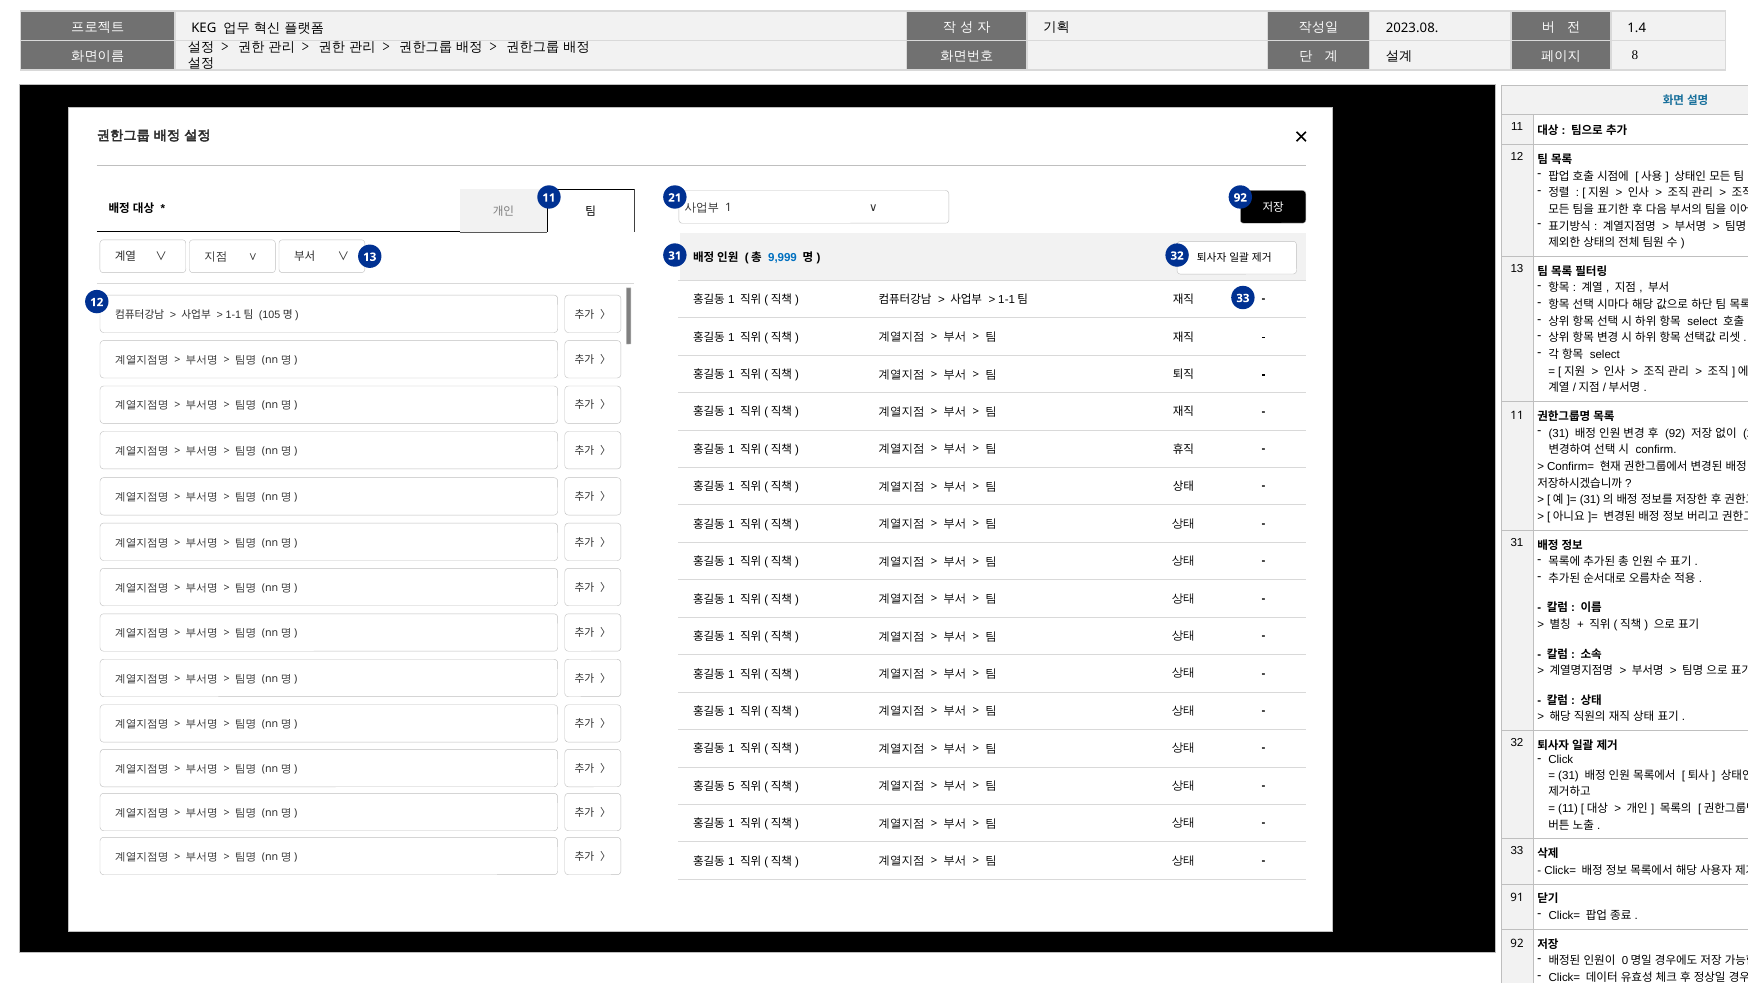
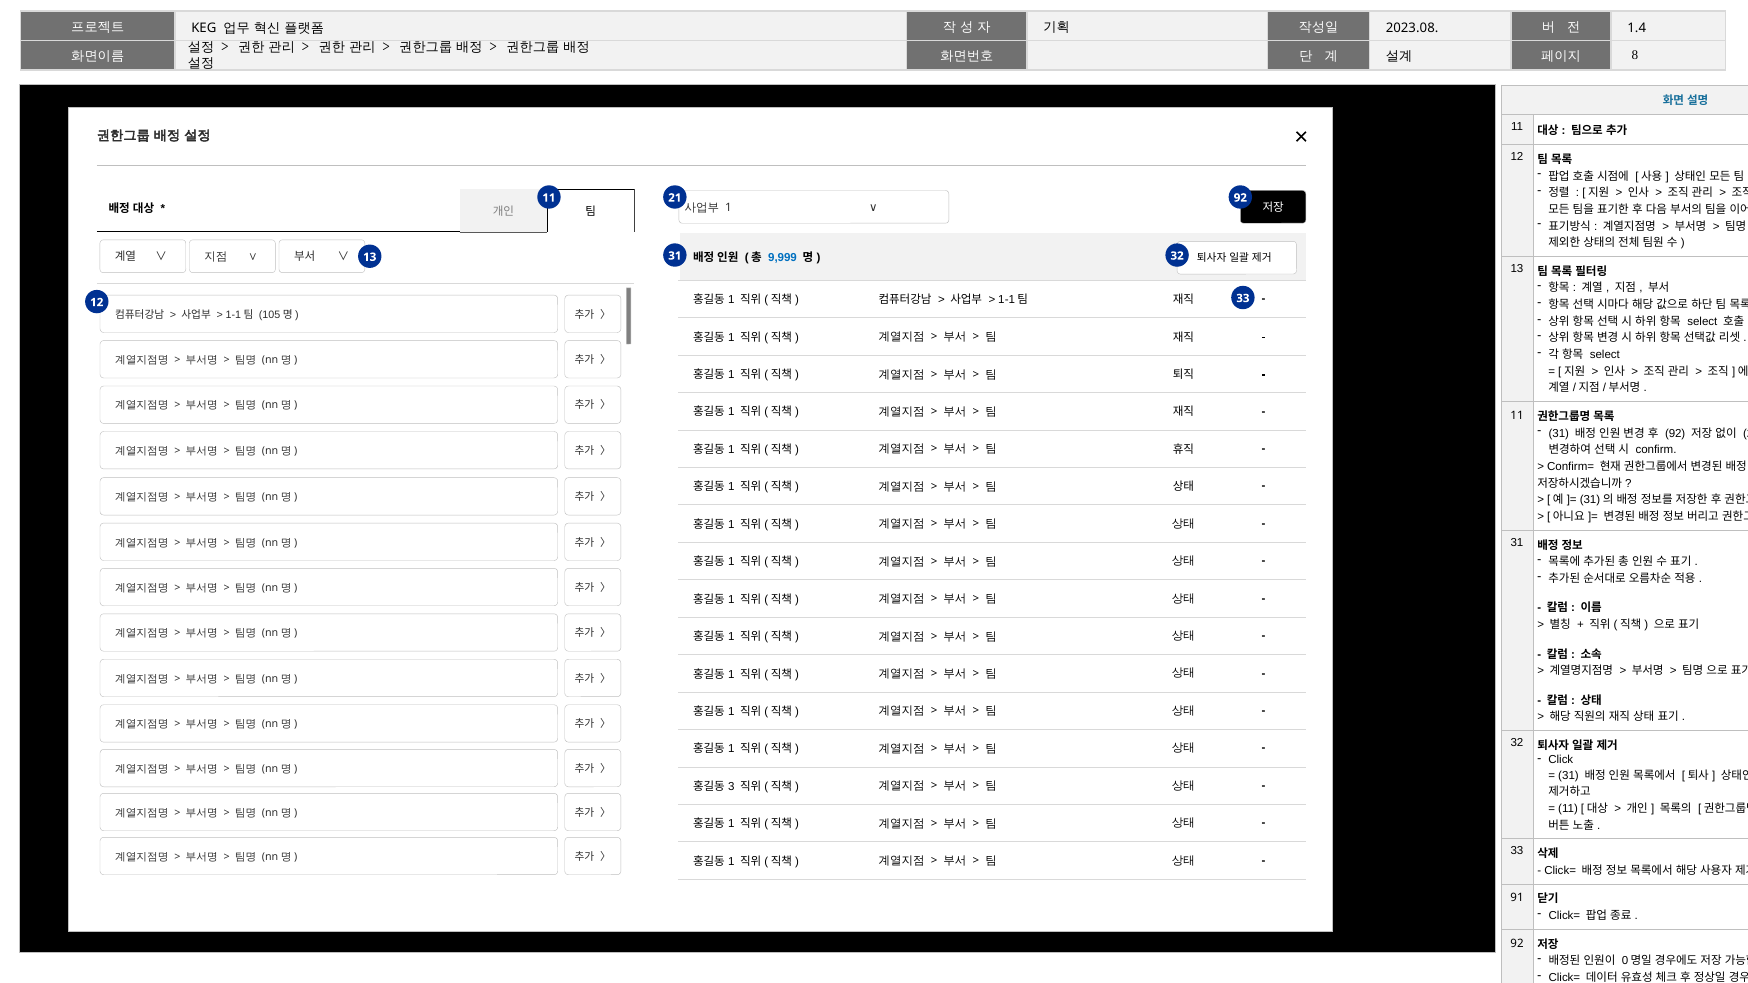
5: 5 -> 3
